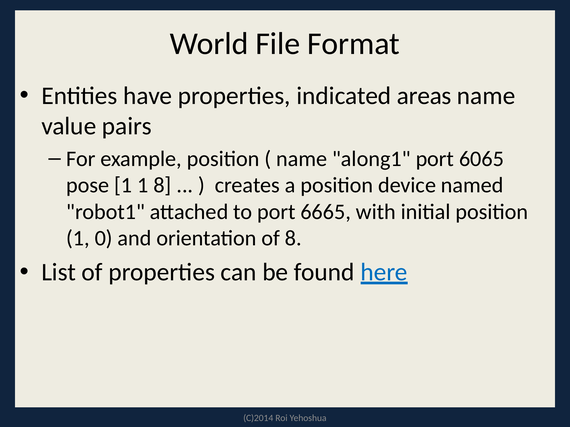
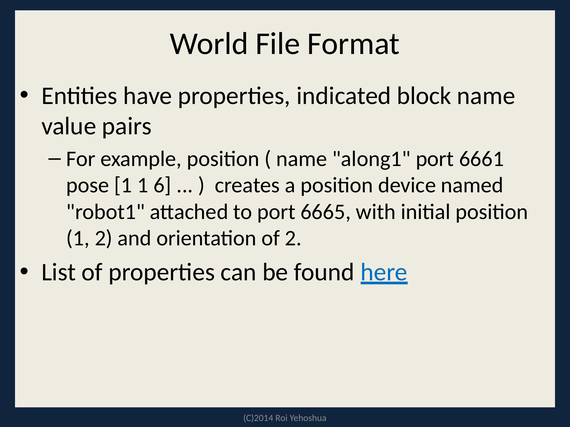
areas: areas -> block
6065: 6065 -> 6661
1 8: 8 -> 6
1 0: 0 -> 2
of 8: 8 -> 2
